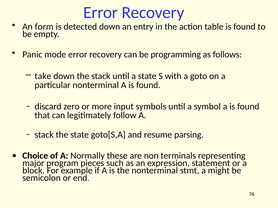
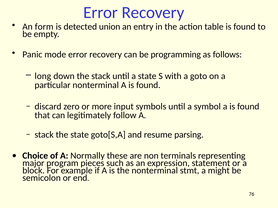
detected down: down -> union
take: take -> long
